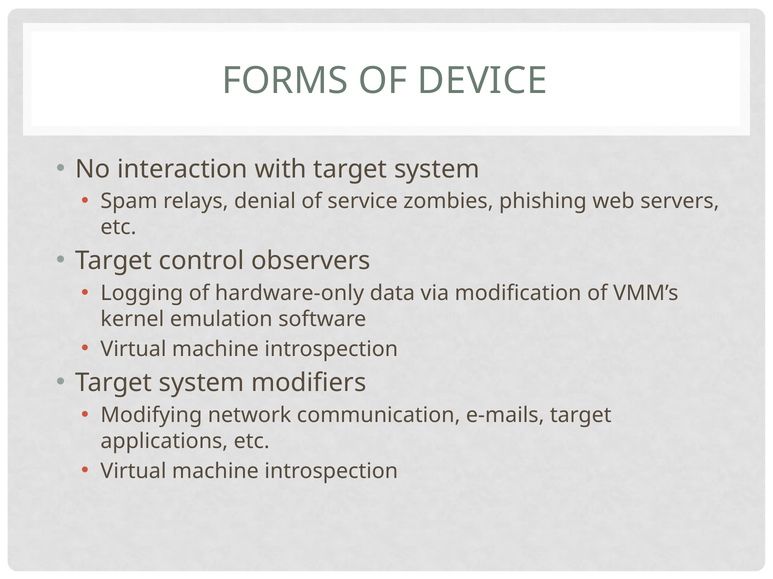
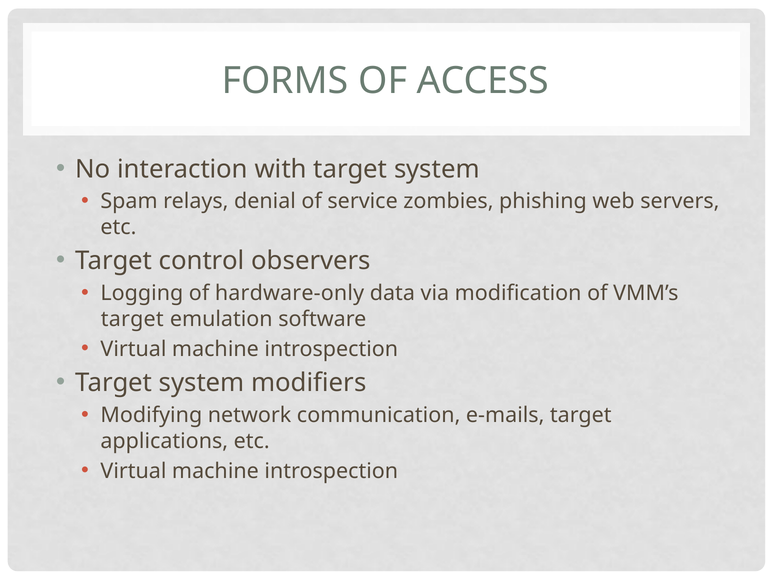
DEVICE: DEVICE -> ACCESS
kernel at (132, 319): kernel -> target
